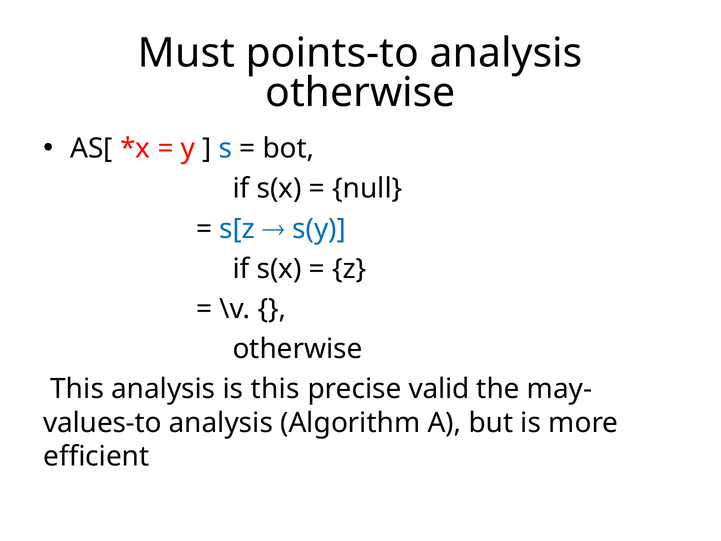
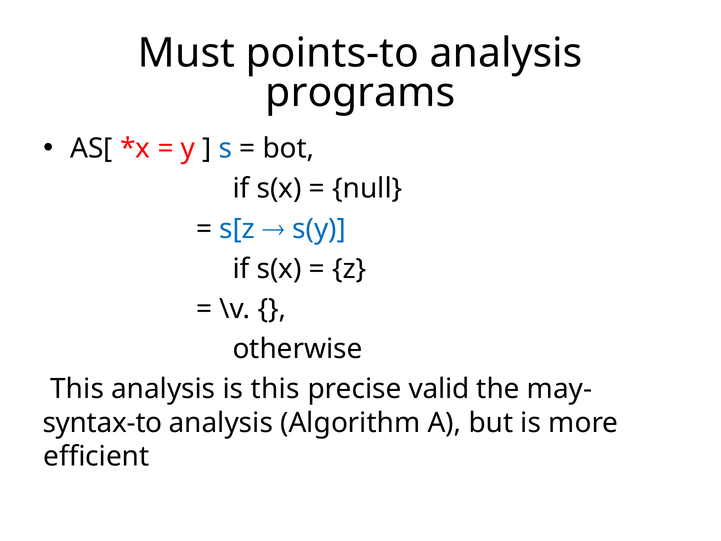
otherwise at (360, 93): otherwise -> programs
values-to: values-to -> syntax-to
